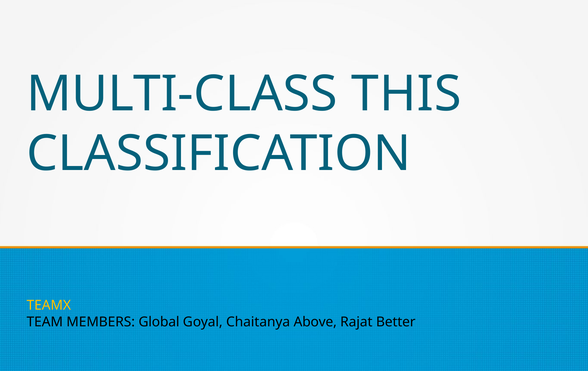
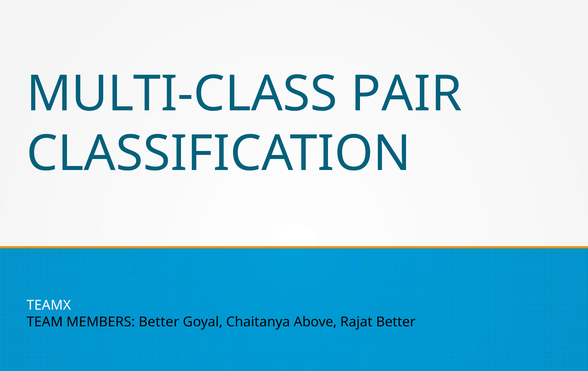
THIS: THIS -> PAIR
TEAMX colour: yellow -> white
MEMBERS Global: Global -> Better
